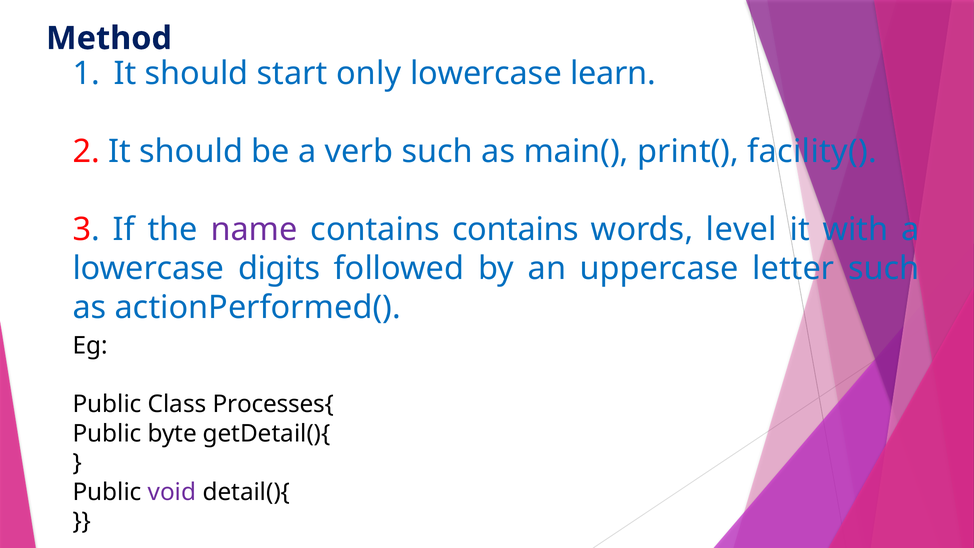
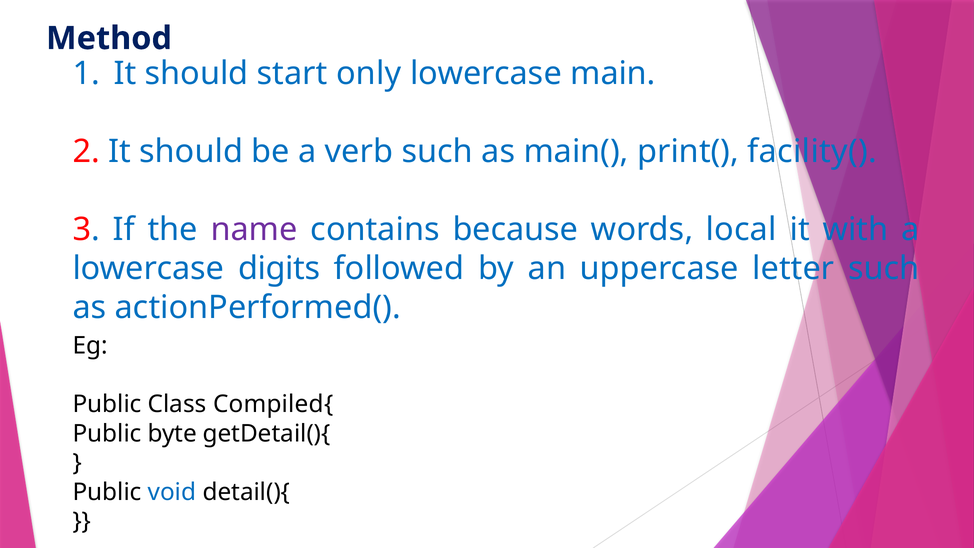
learn: learn -> main
contains contains: contains -> because
level: level -> local
Processes{: Processes{ -> Compiled{
void colour: purple -> blue
